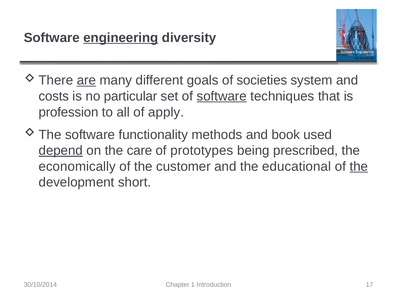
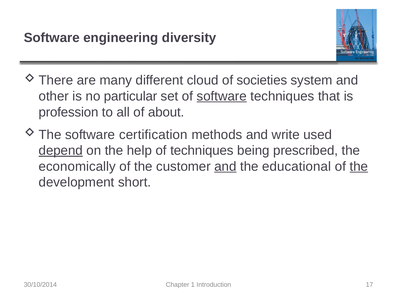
engineering underline: present -> none
are underline: present -> none
goals: goals -> cloud
costs: costs -> other
apply: apply -> about
functionality: functionality -> certification
book: book -> write
care: care -> help
of prototypes: prototypes -> techniques
and at (225, 166) underline: none -> present
